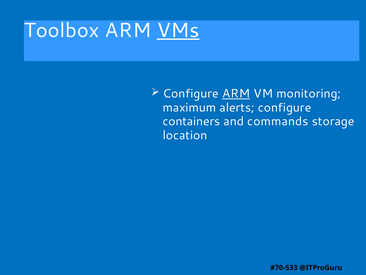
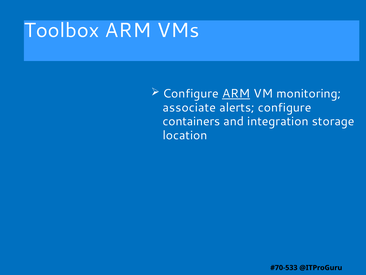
VMs underline: present -> none
maximum: maximum -> associate
commands: commands -> integration
